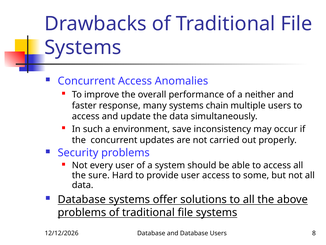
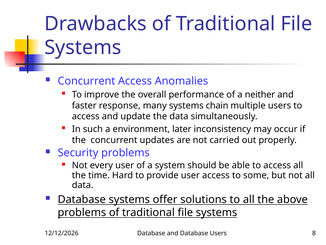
save: save -> later
sure: sure -> time
